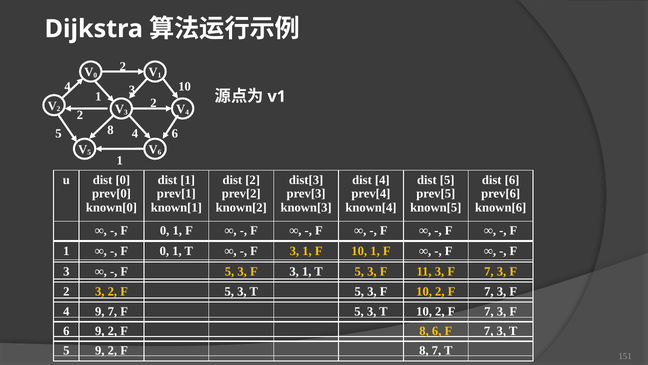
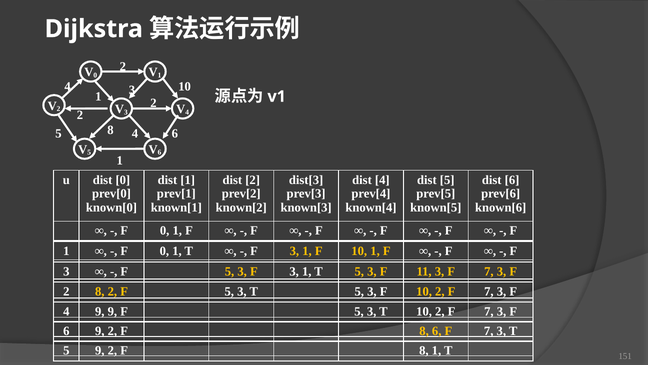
2 3: 3 -> 8
9 7: 7 -> 9
F 8 7: 7 -> 1
